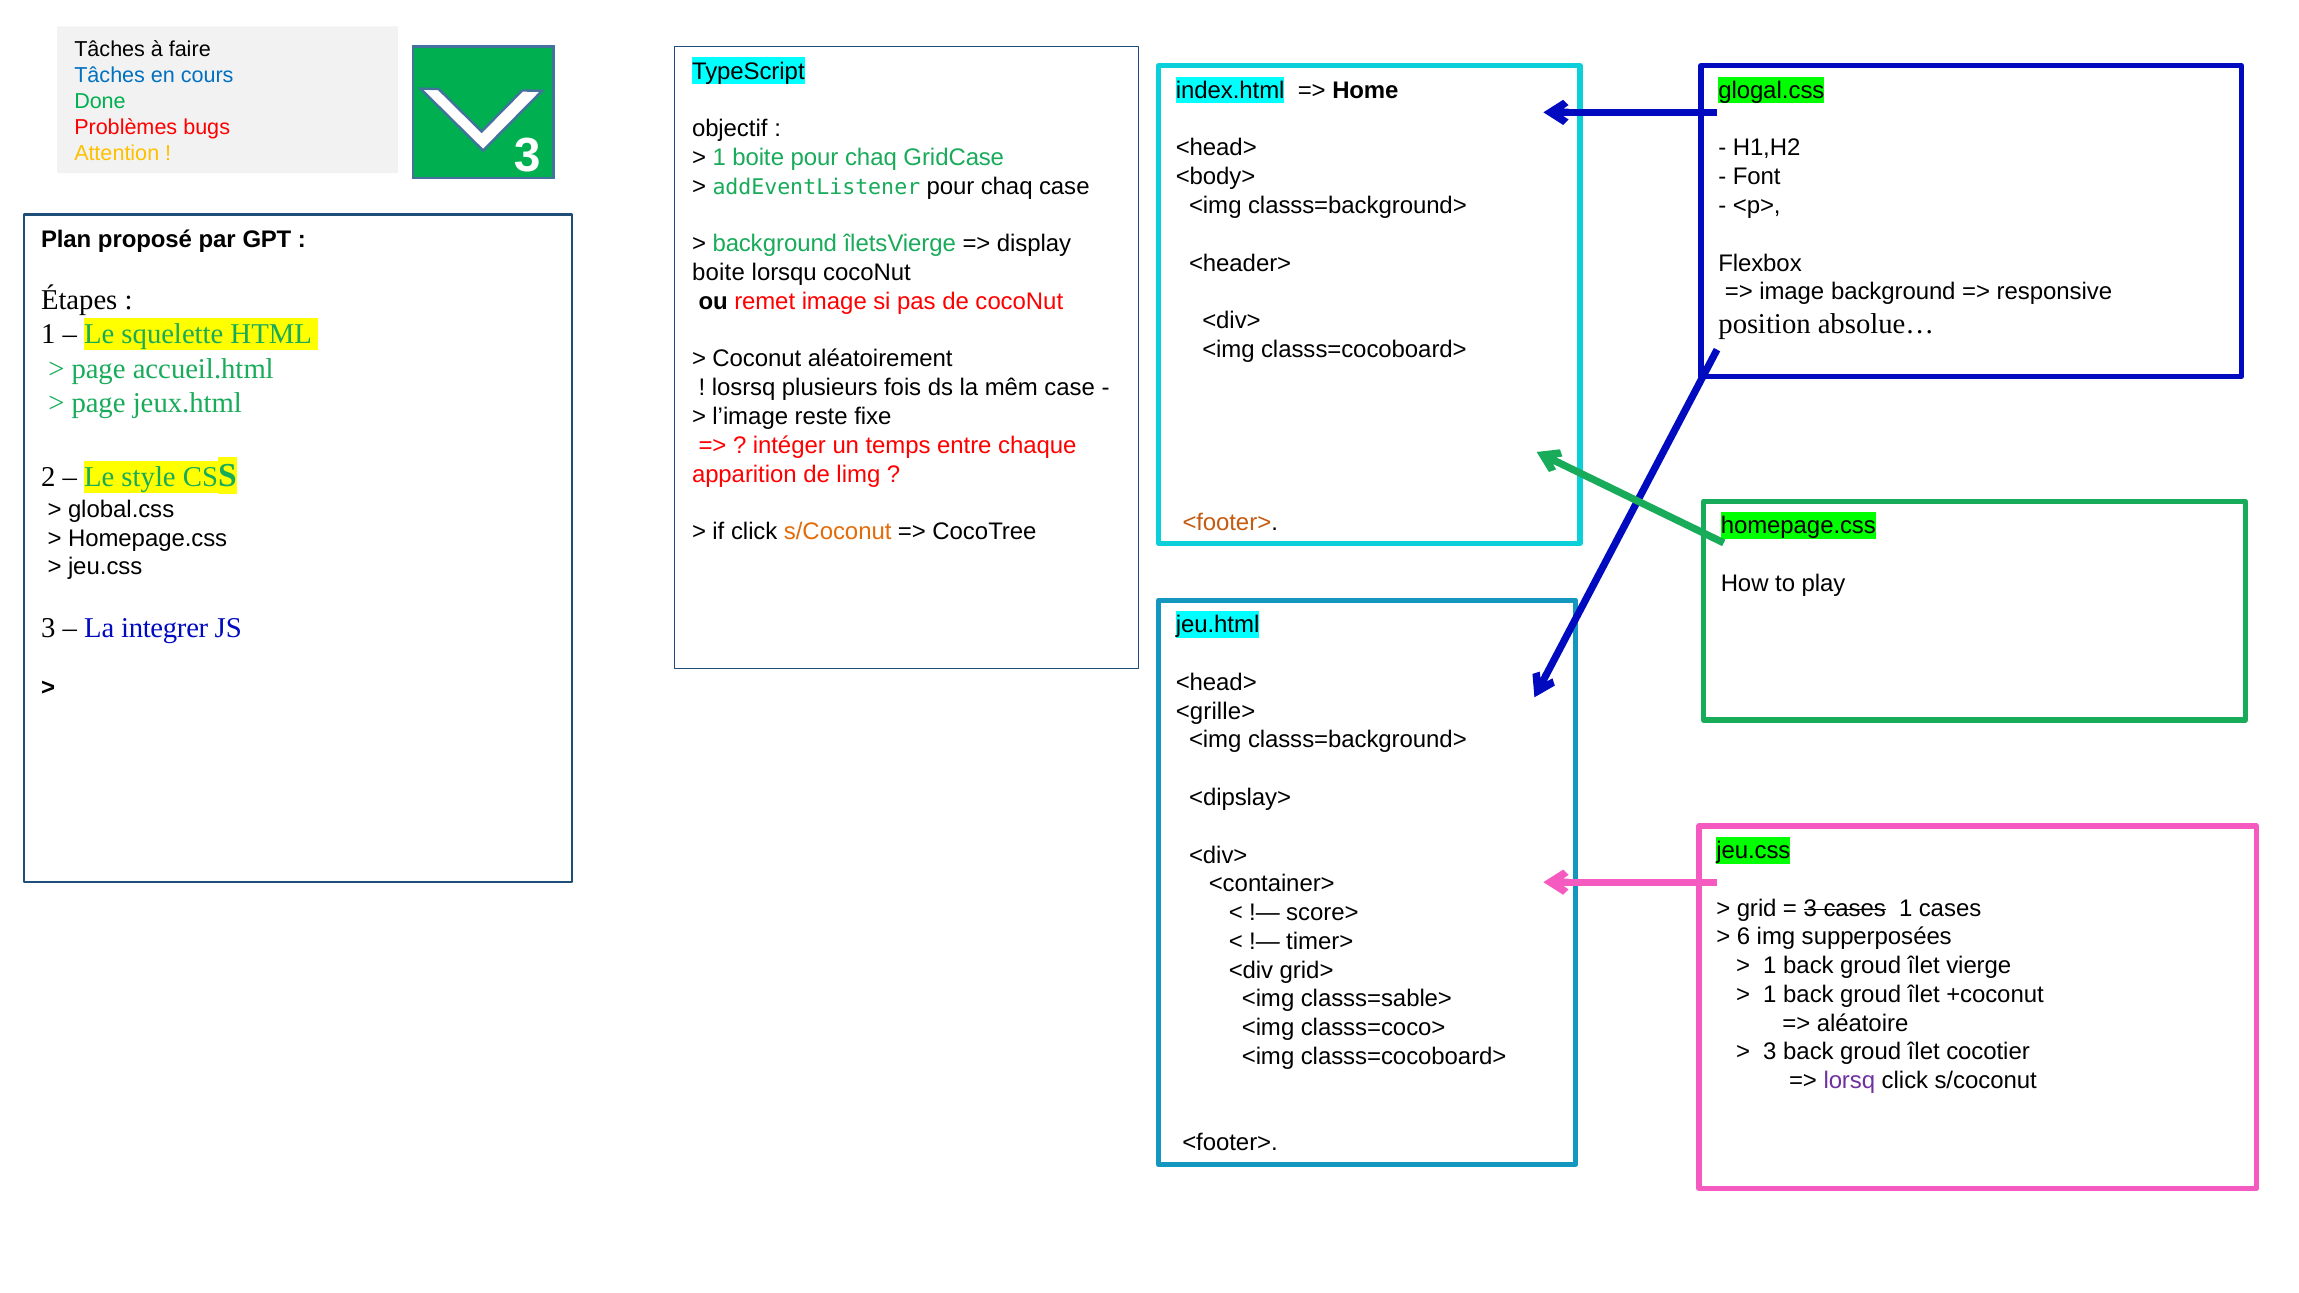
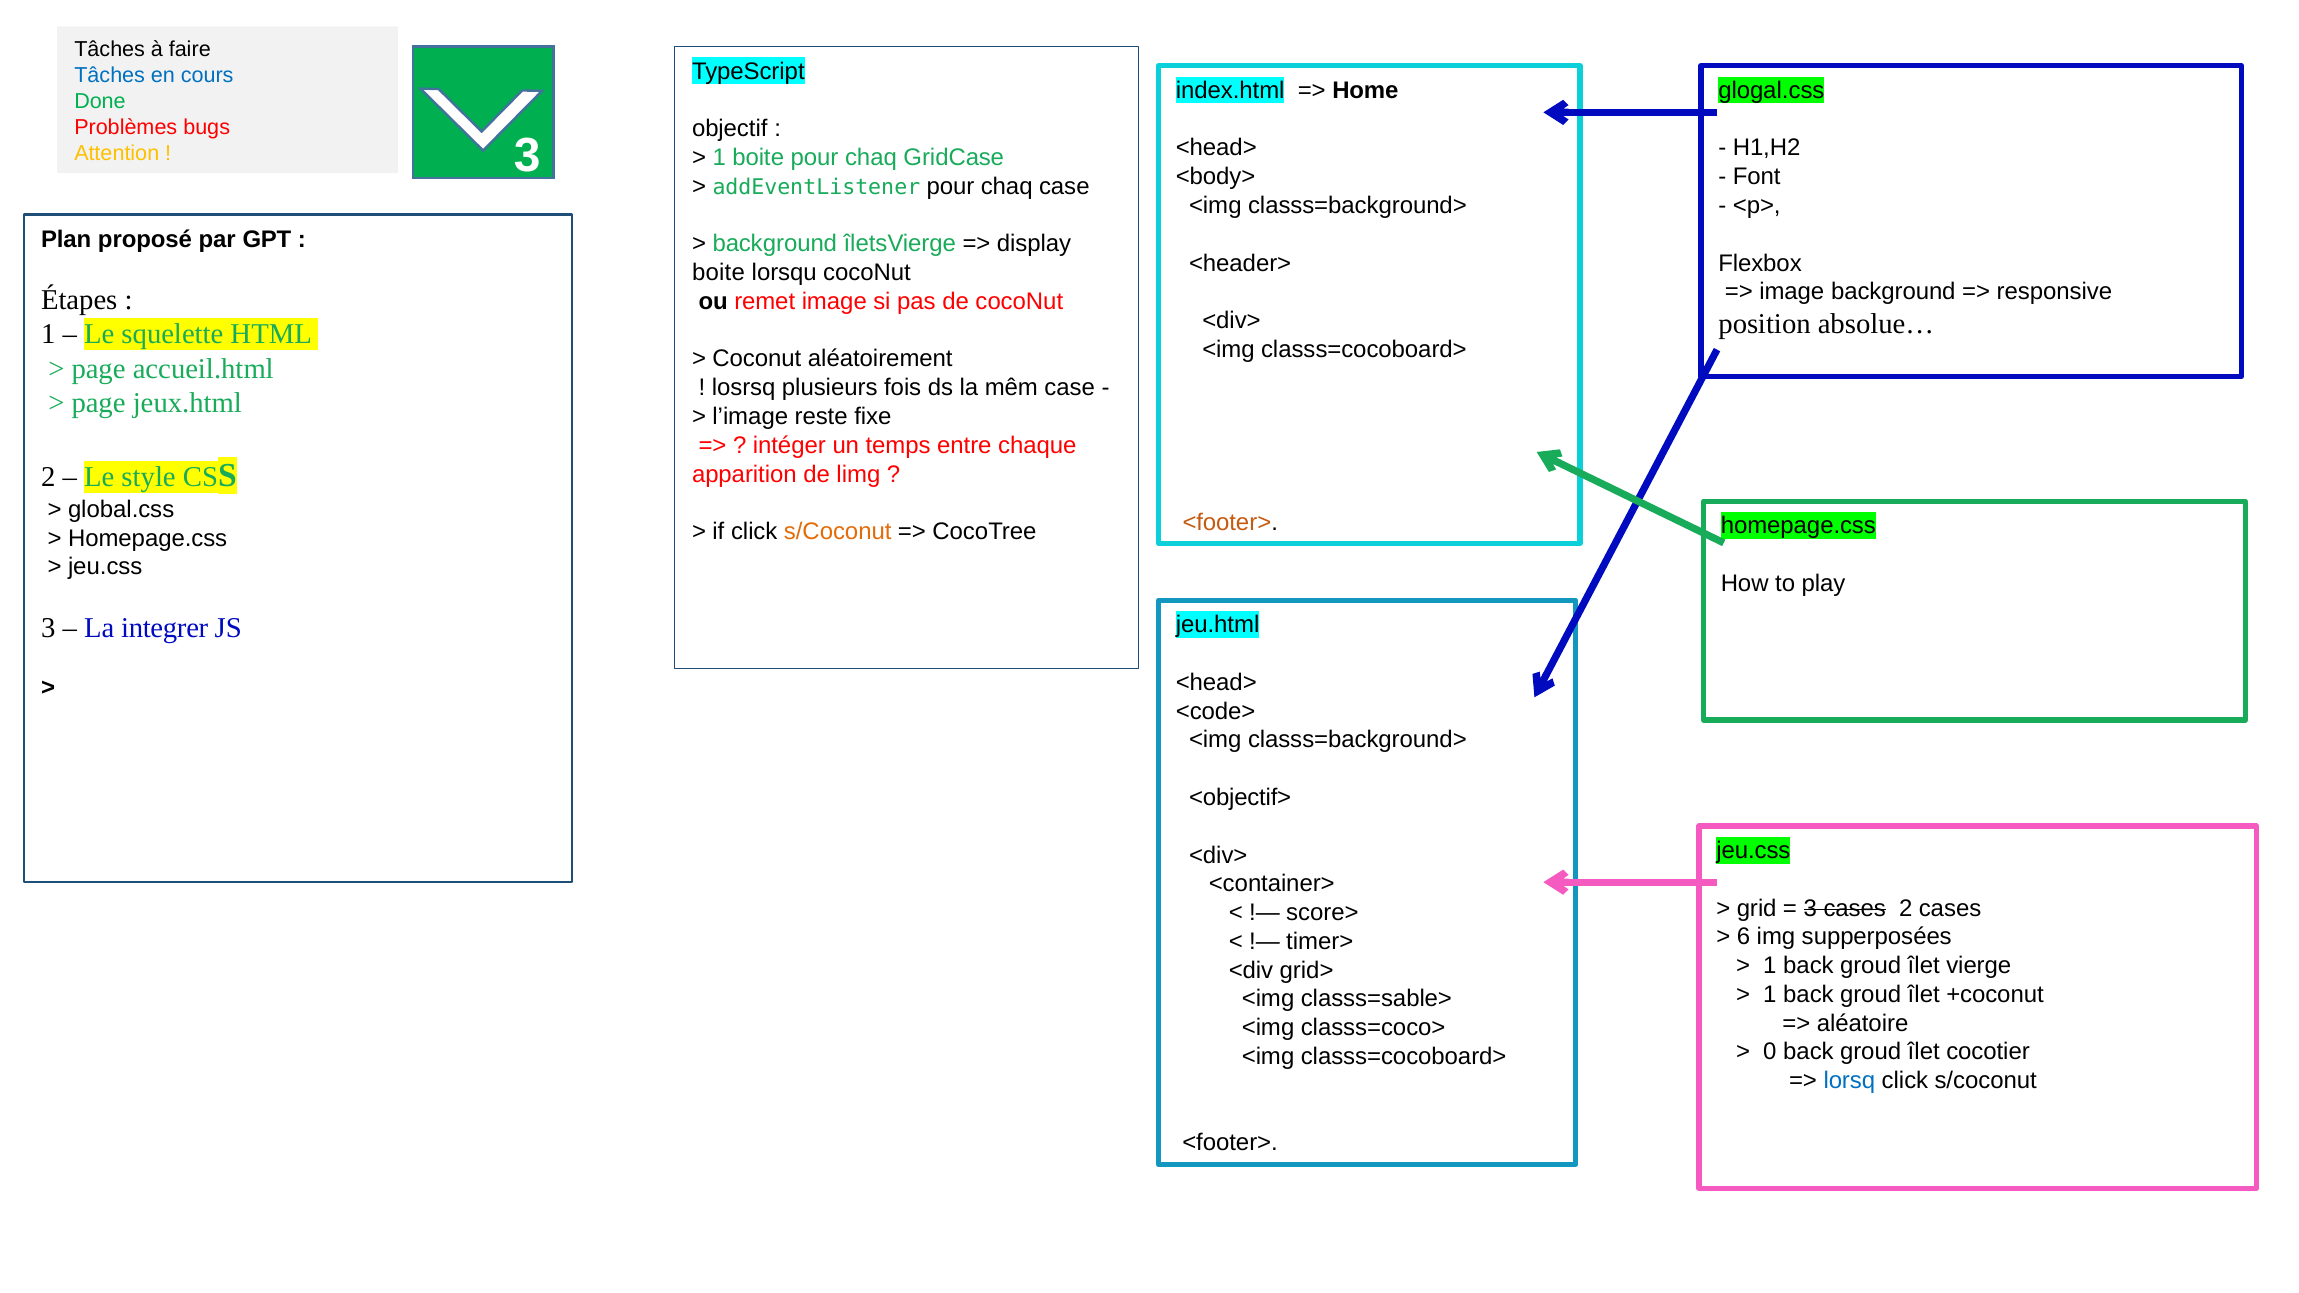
<grille>: <grille> -> <code>
<dipslay>: <dipslay> -> <objectif>
cases 1: 1 -> 2
3 at (1770, 1052): 3 -> 0
lorsq colour: purple -> blue
